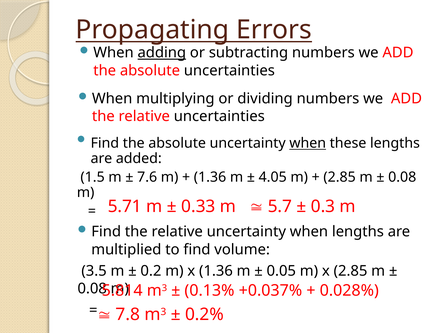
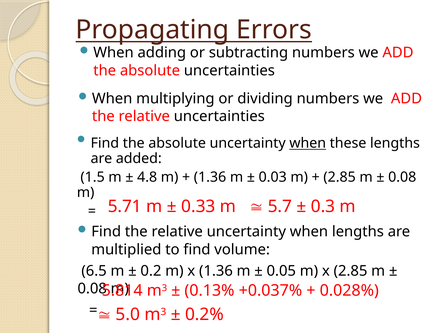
adding underline: present -> none
7.6: 7.6 -> 4.8
4.05: 4.05 -> 0.03
3.5: 3.5 -> 6.5
7.8: 7.8 -> 5.0
